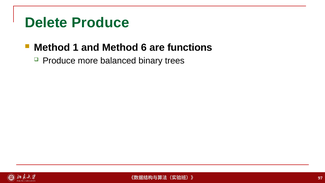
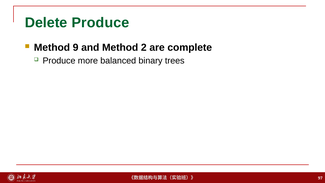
1: 1 -> 9
6: 6 -> 2
functions: functions -> complete
